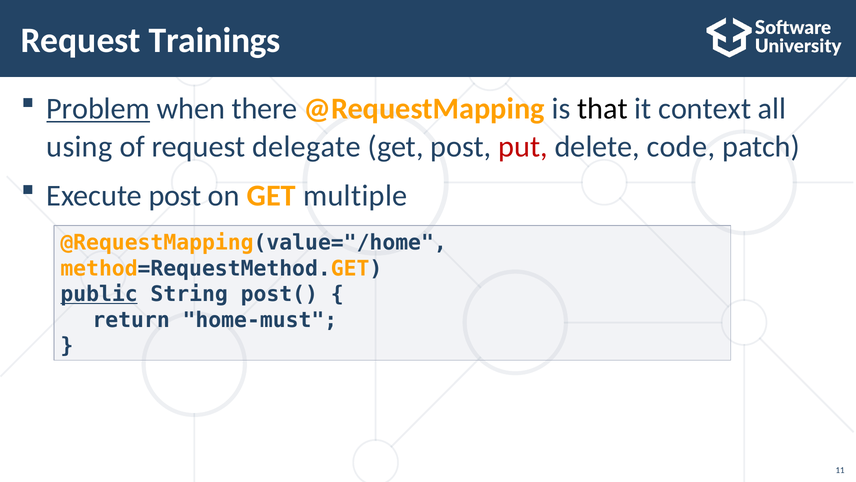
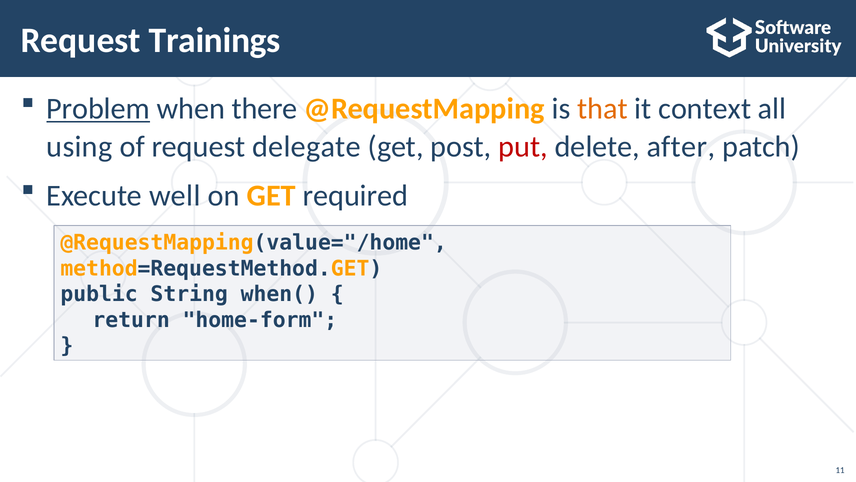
that colour: black -> orange
code: code -> after
Execute post: post -> well
multiple: multiple -> required
public underline: present -> none
post(: post( -> when(
home-must: home-must -> home-form
